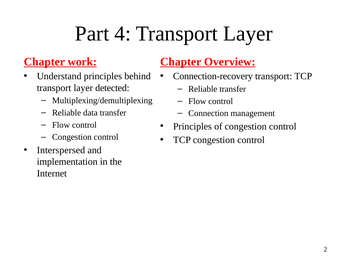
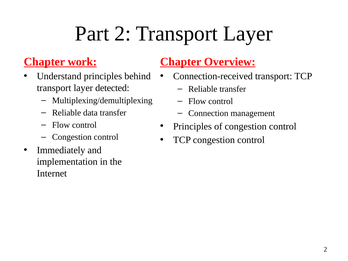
Part 4: 4 -> 2
Connection-recovery: Connection-recovery -> Connection-received
Interspersed: Interspersed -> Immediately
